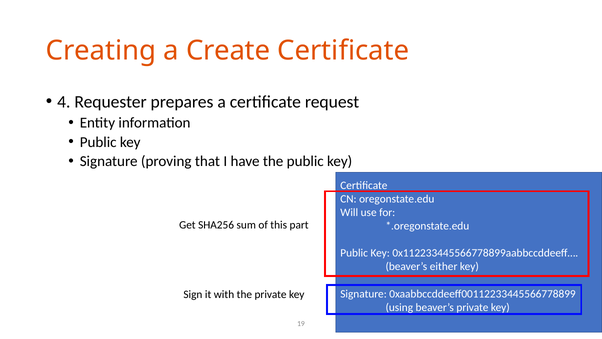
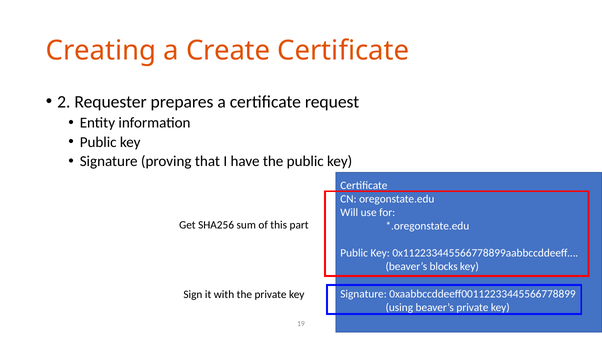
4: 4 -> 2
either: either -> blocks
